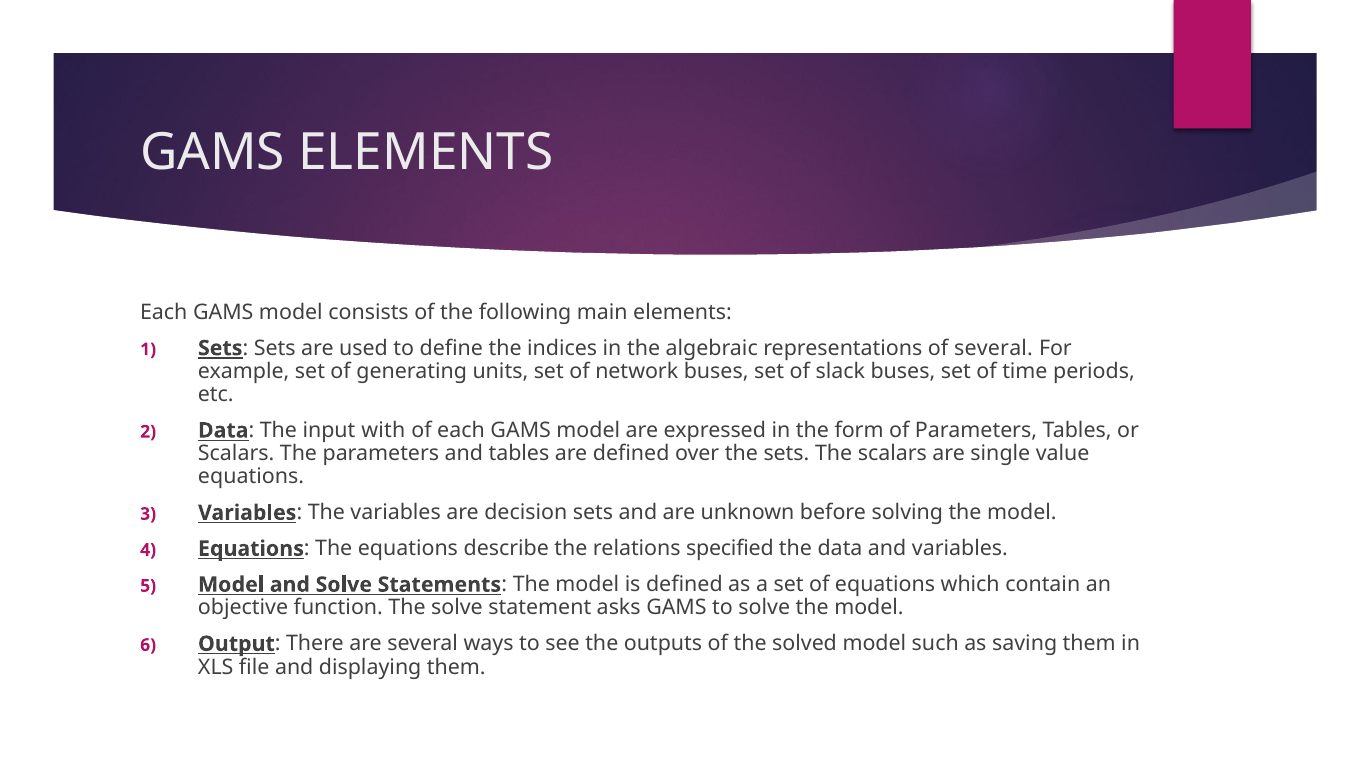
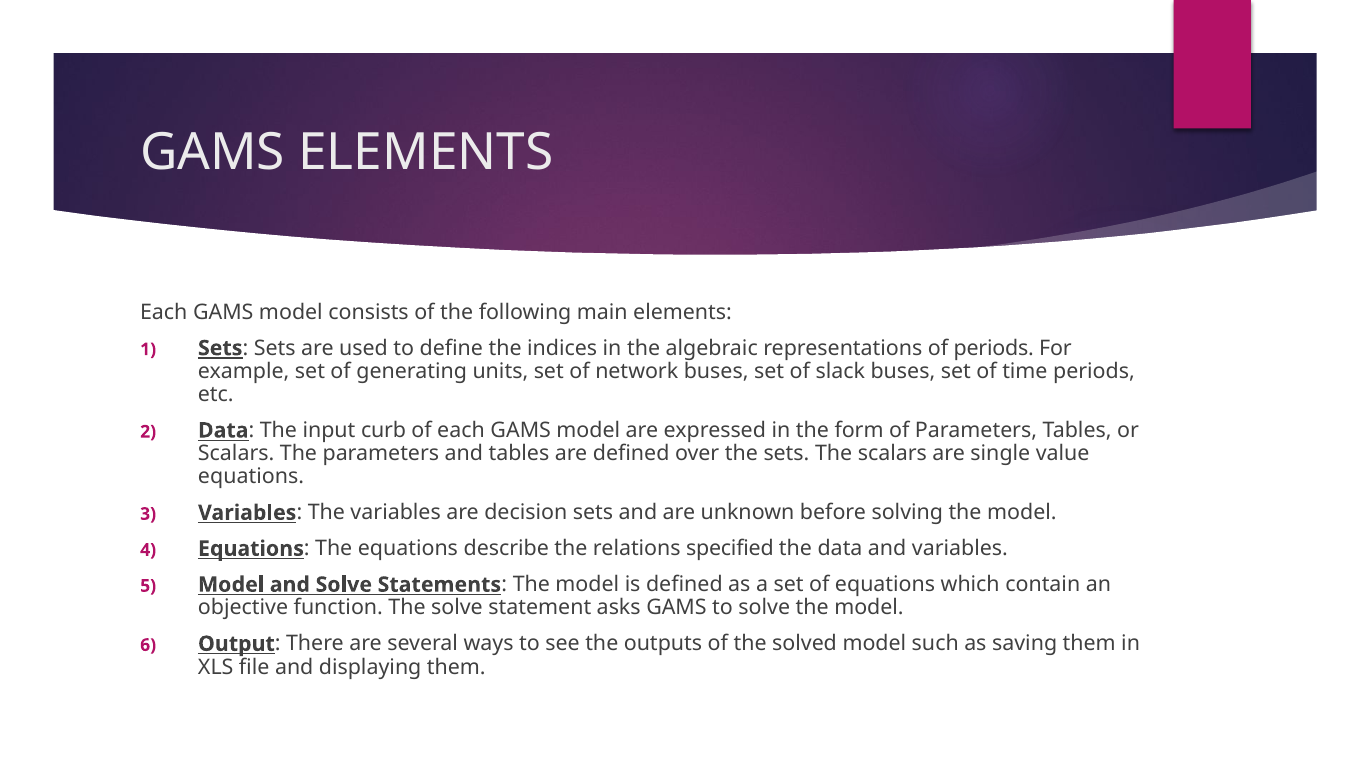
of several: several -> periods
with: with -> curb
